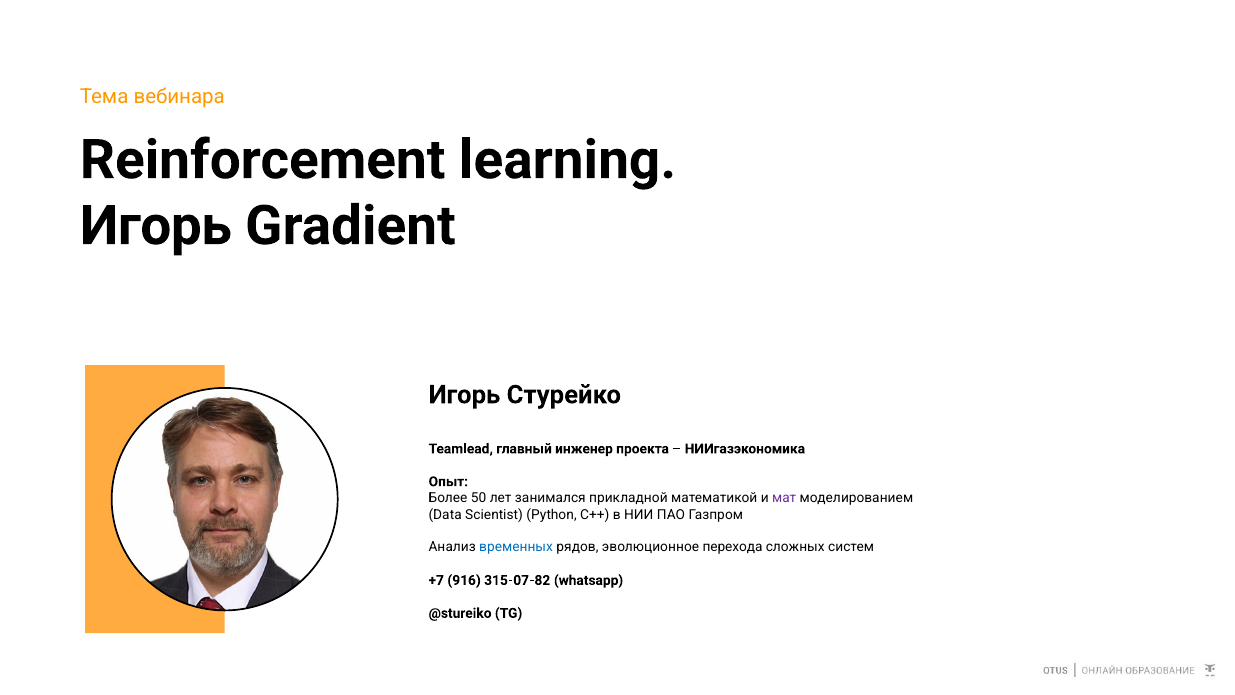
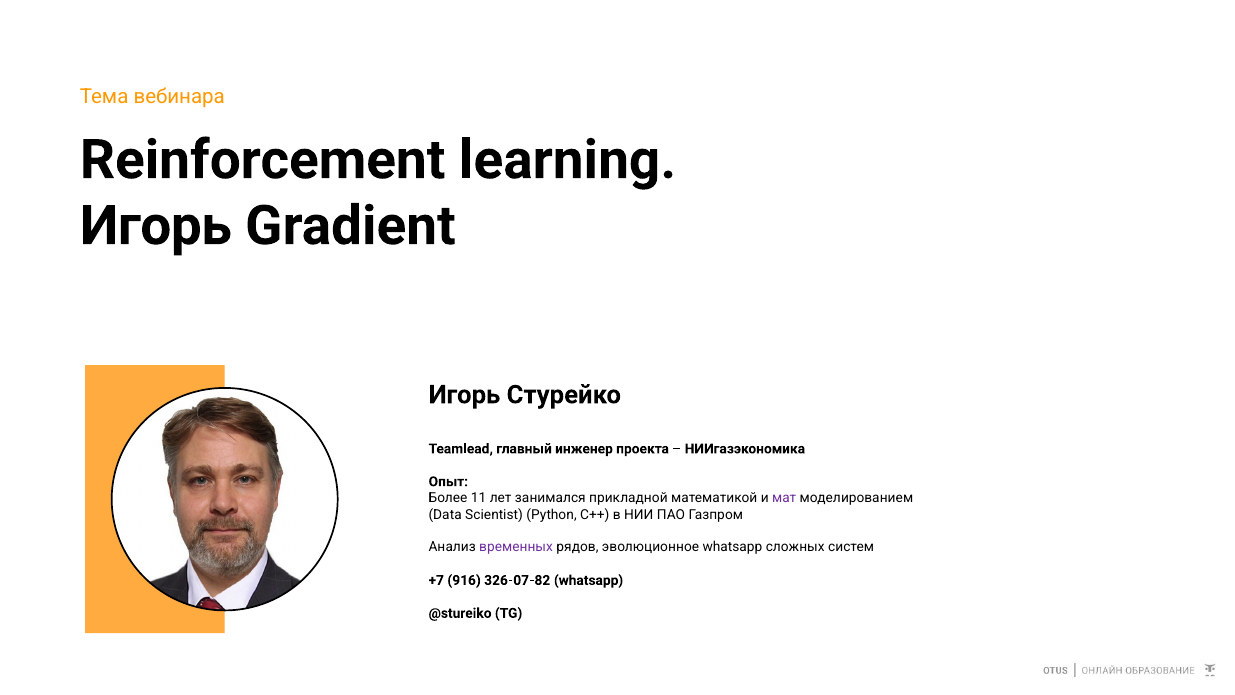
50: 50 -> 11
временных colour: blue -> purple
эволюционное перехода: перехода -> whatsapp
315-07-82: 315-07-82 -> 326-07-82
